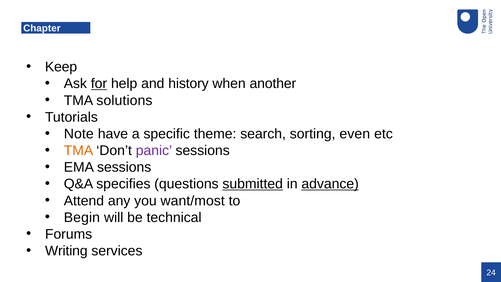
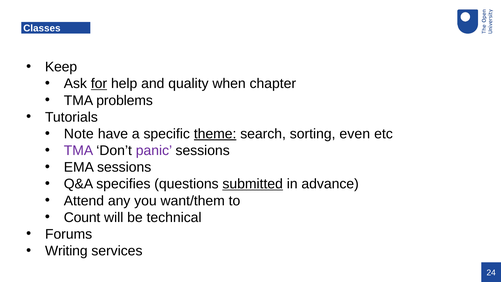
Chapter: Chapter -> Classes
history: history -> quality
another: another -> chapter
solutions: solutions -> problems
theme underline: none -> present
TMA at (78, 150) colour: orange -> purple
advance underline: present -> none
want/most: want/most -> want/them
Begin: Begin -> Count
